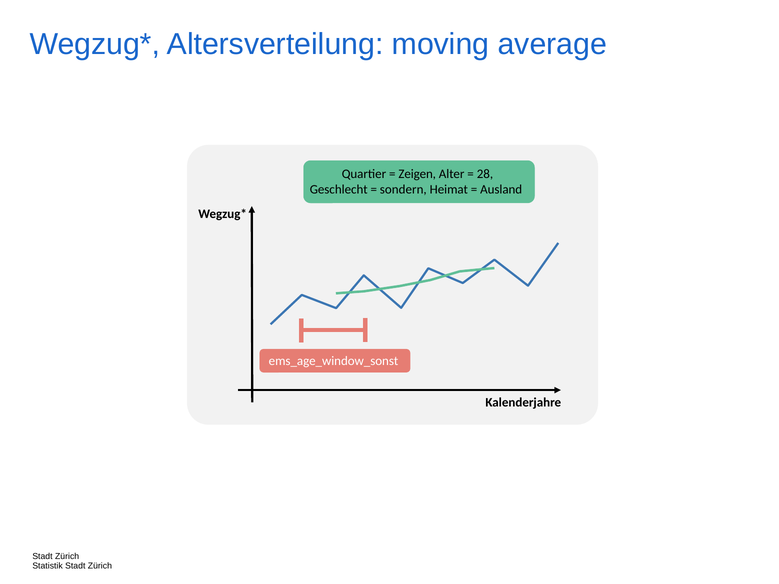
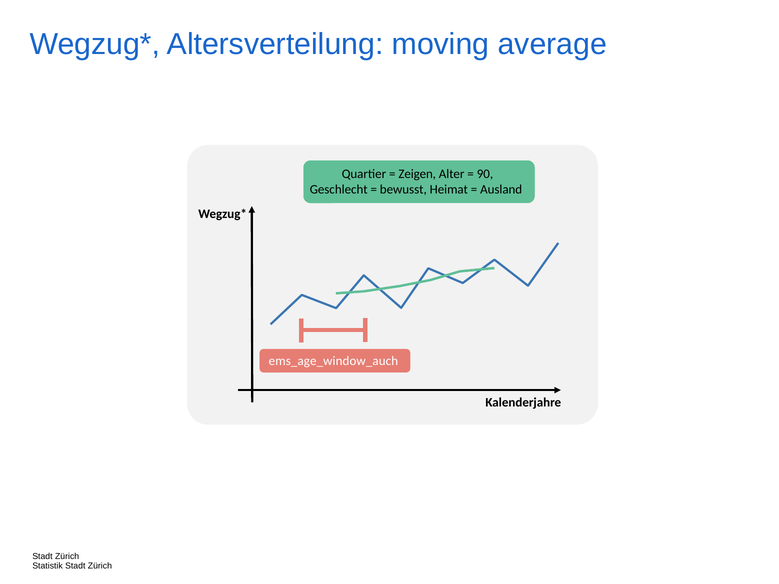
28: 28 -> 90
sondern: sondern -> bewusst
ems_age_window_sonst: ems_age_window_sonst -> ems_age_window_auch
